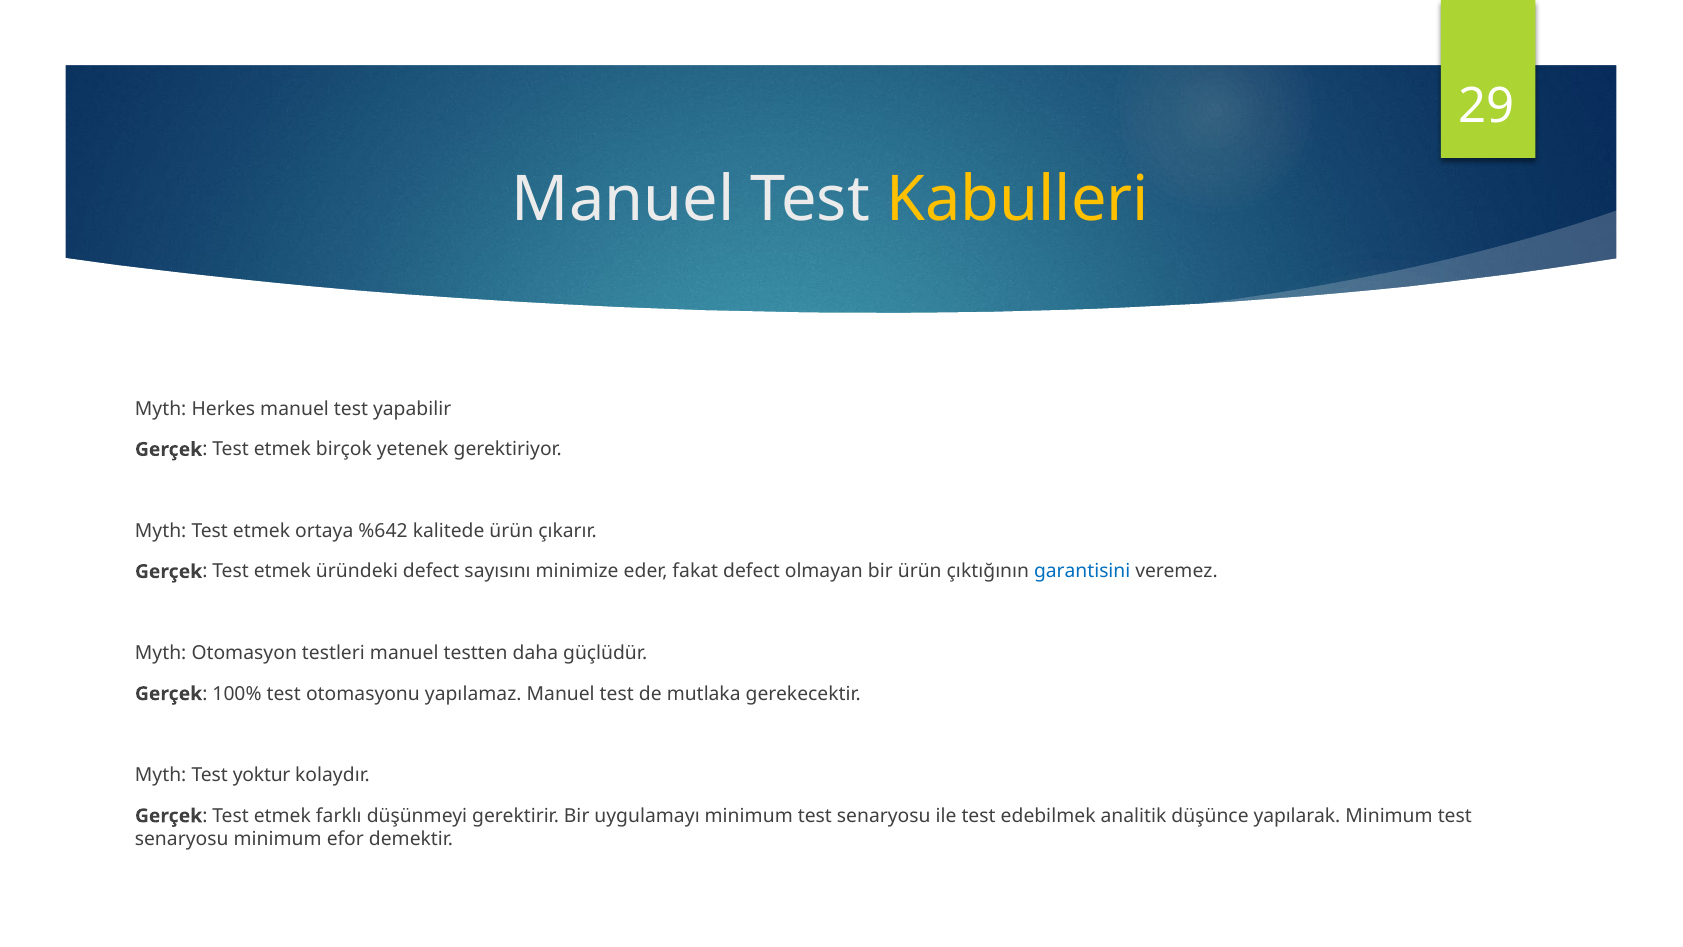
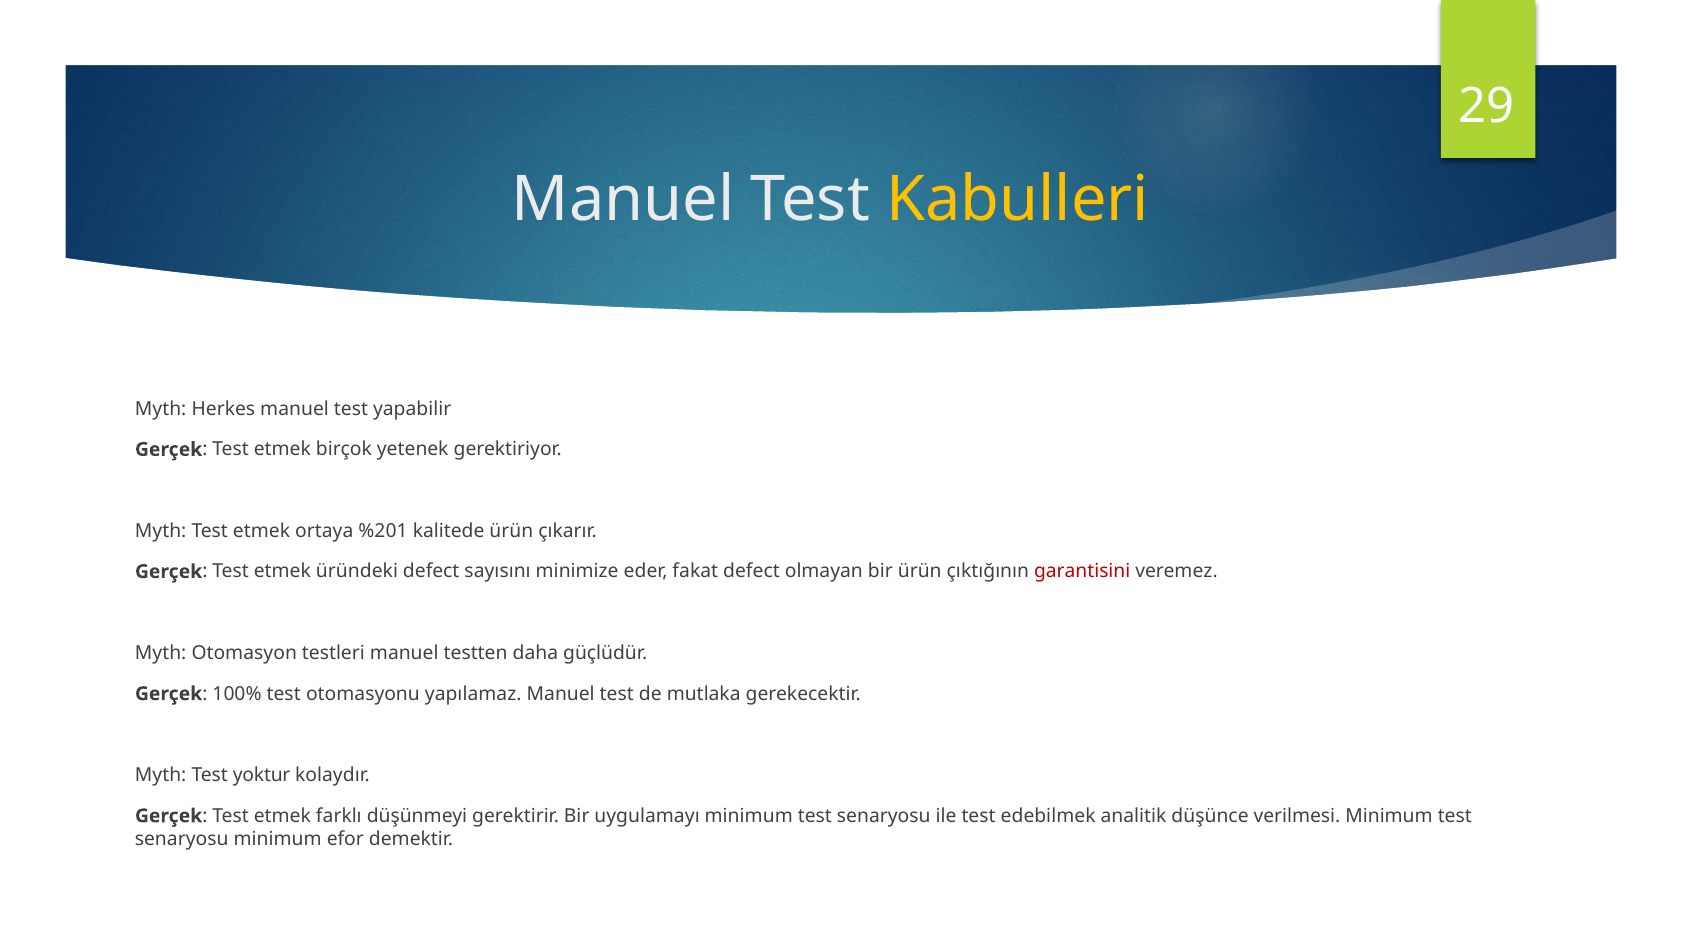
%642: %642 -> %201
garantisini colour: blue -> red
yapılarak: yapılarak -> verilmesi
